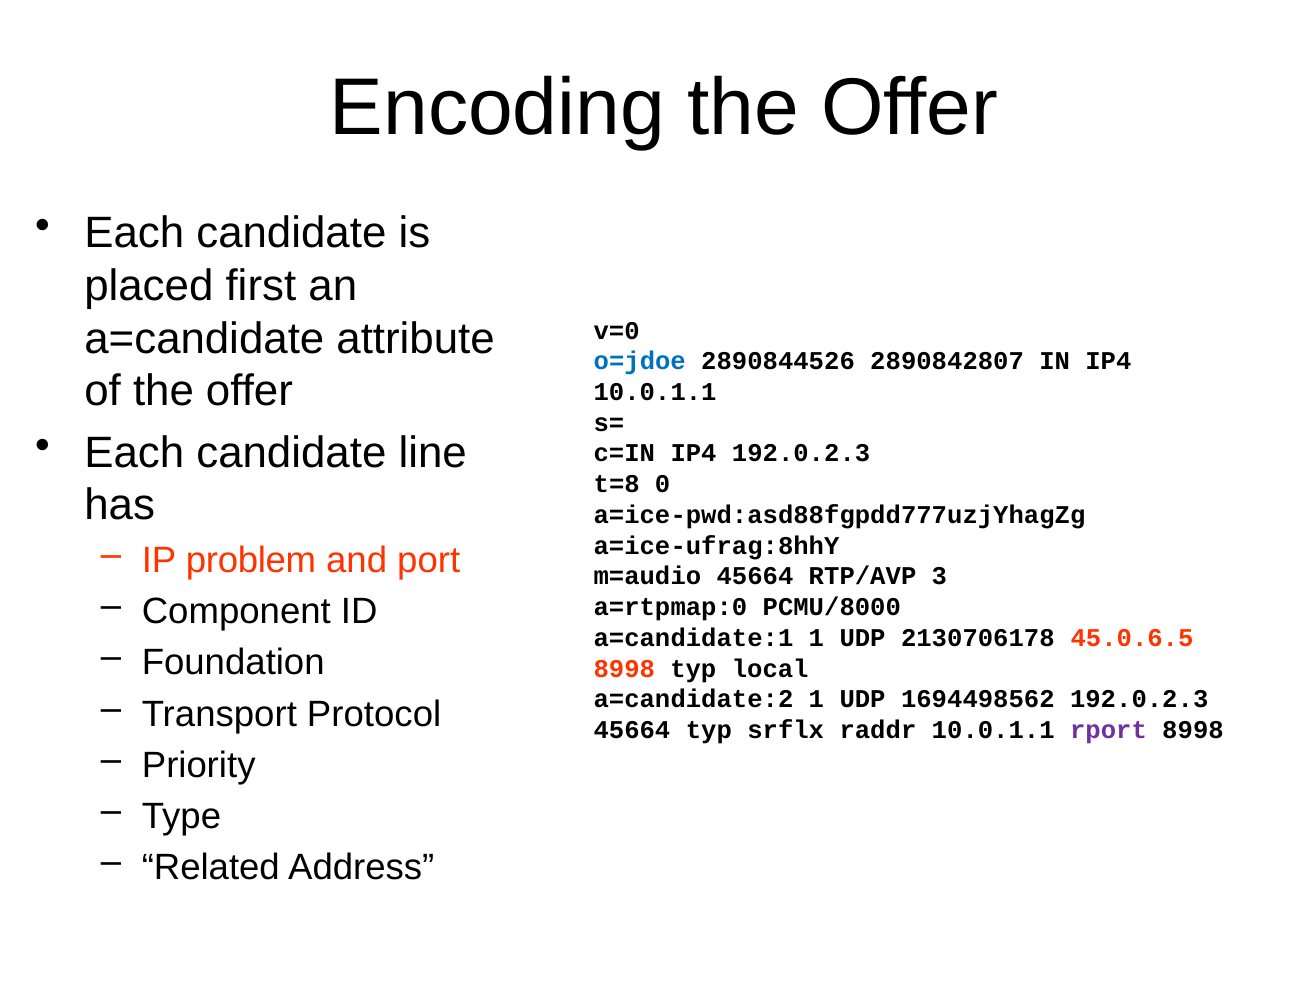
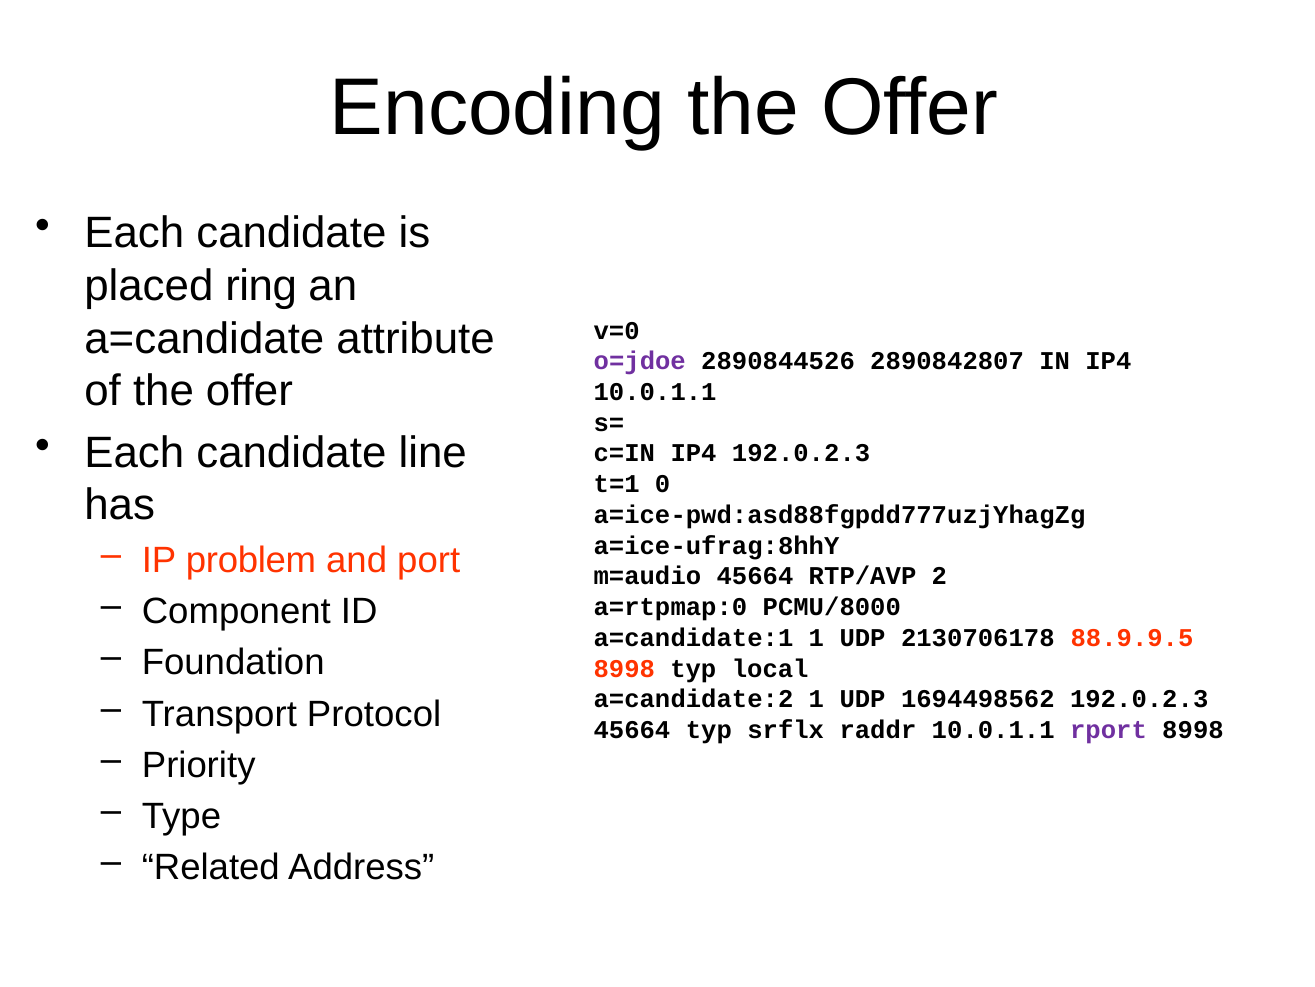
first: first -> ring
o=jdoe colour: blue -> purple
t=8: t=8 -> t=1
3: 3 -> 2
45.0.6.5: 45.0.6.5 -> 88.9.9.5
